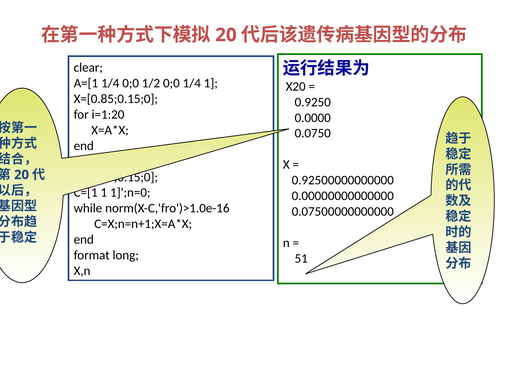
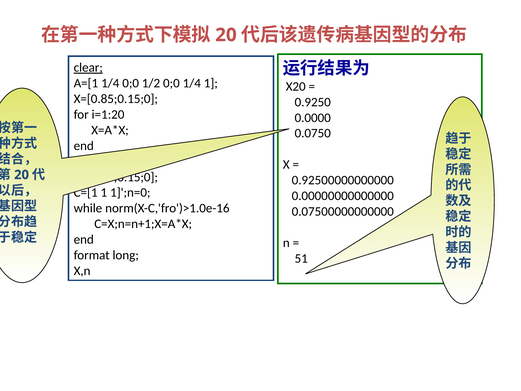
clear underline: none -> present
